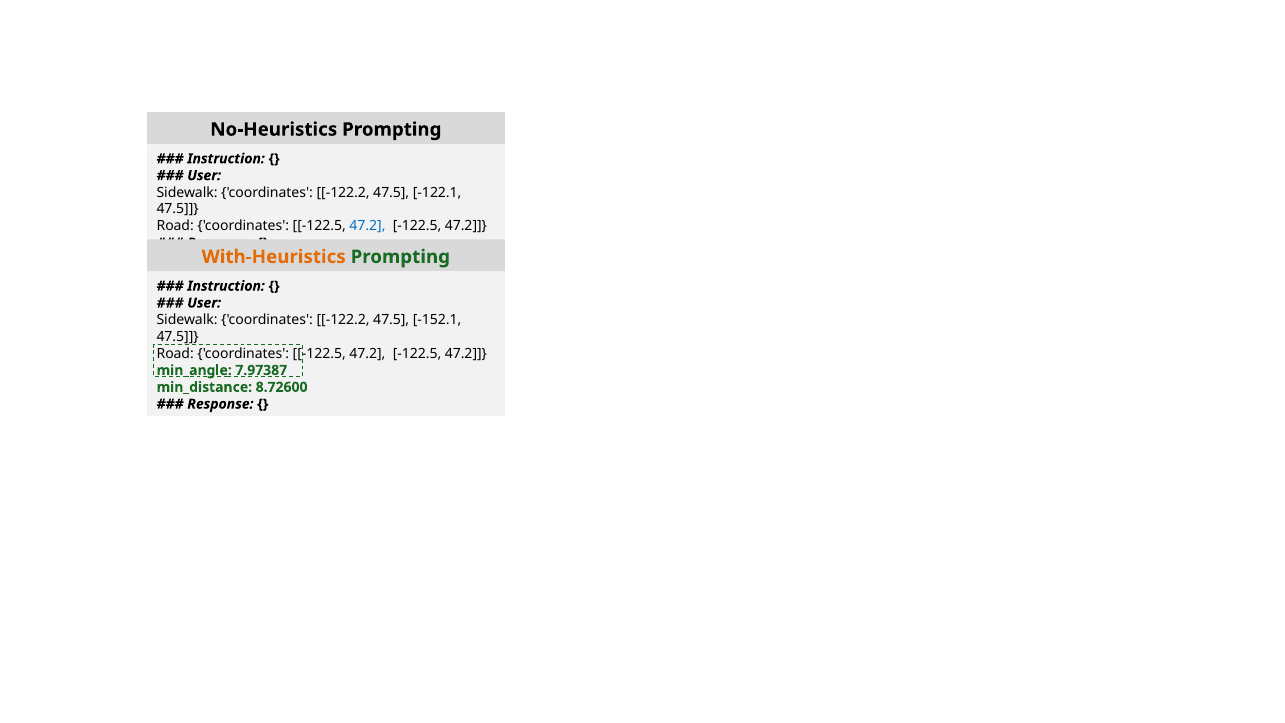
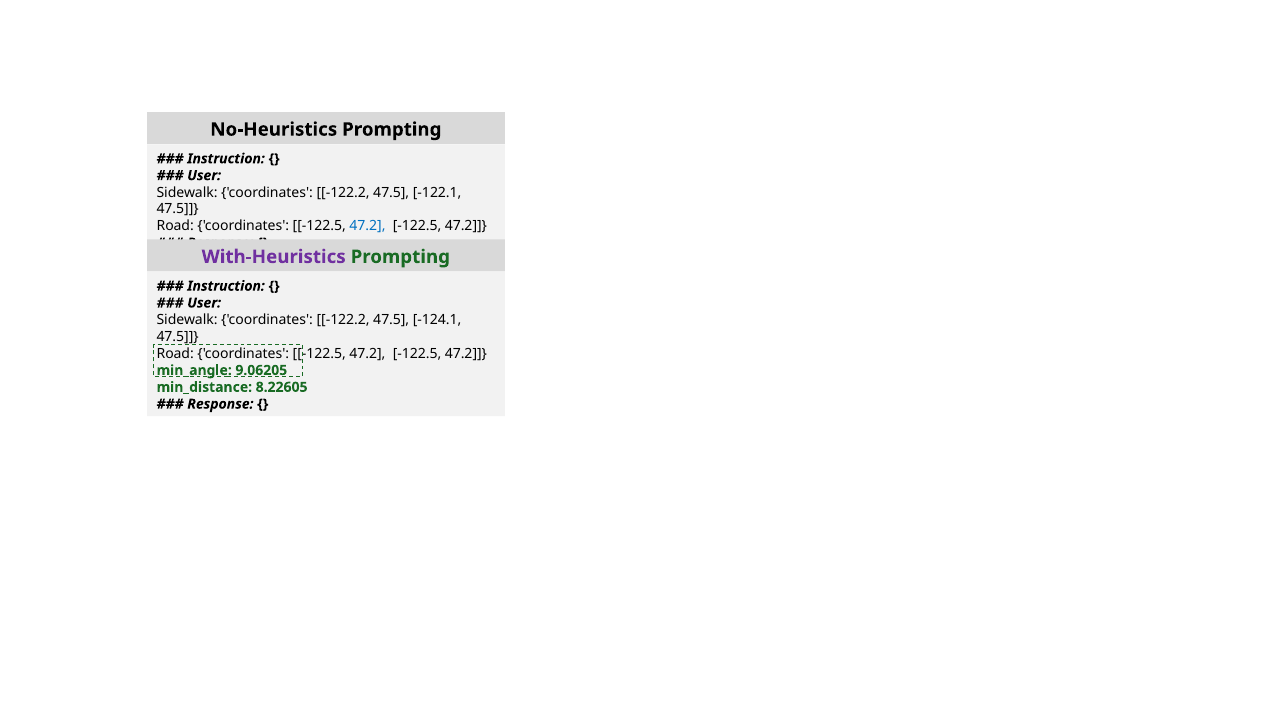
With-Heuristics colour: orange -> purple
-152.1: -152.1 -> -124.1
7.97387: 7.97387 -> 9.06205
8.72600: 8.72600 -> 8.22605
